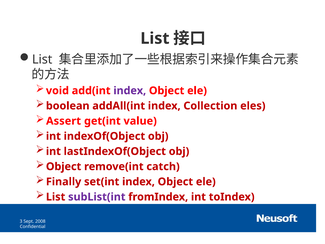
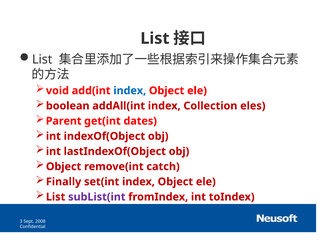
index at (130, 91) colour: purple -> blue
Assert: Assert -> Parent
value: value -> dates
